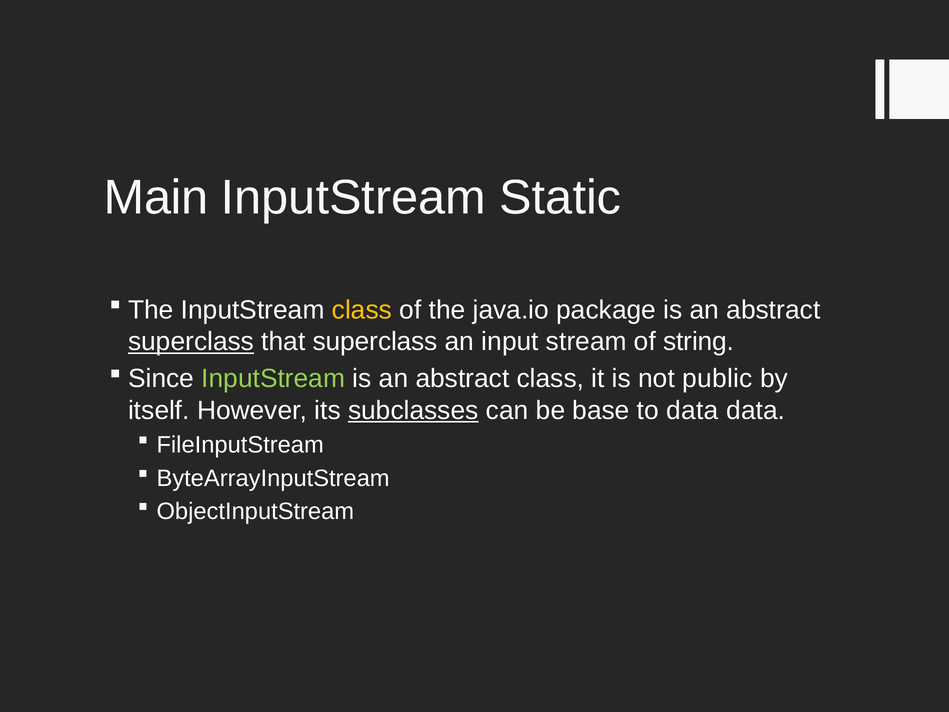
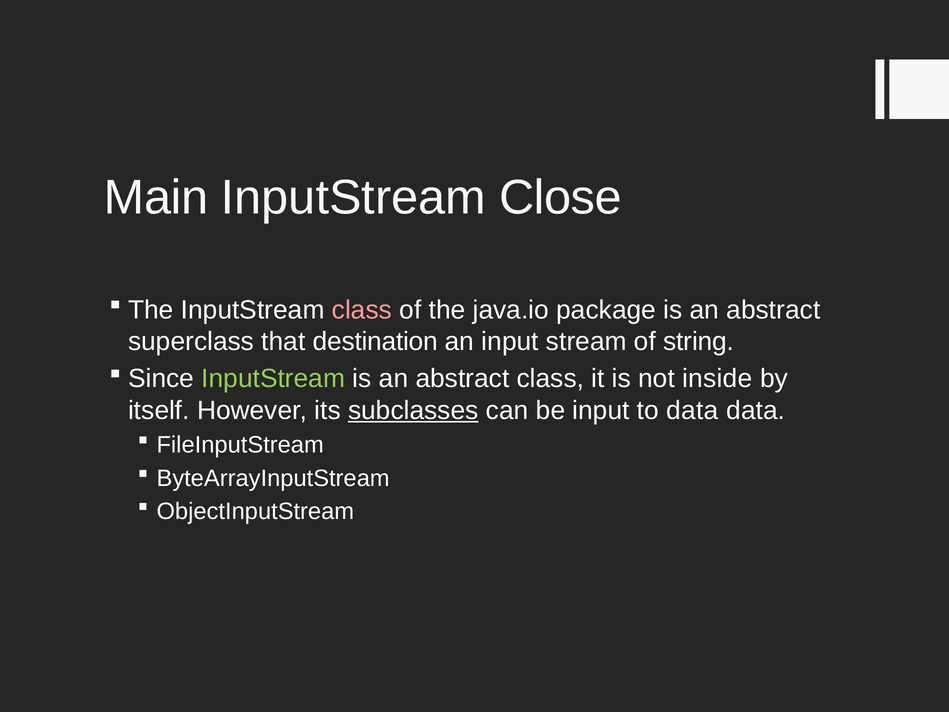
Static: Static -> Close
class at (362, 310) colour: yellow -> pink
superclass at (191, 342) underline: present -> none
that superclass: superclass -> destination
public: public -> inside
be base: base -> input
